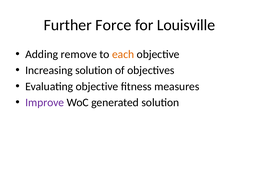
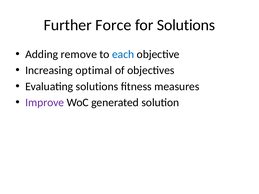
for Louisville: Louisville -> Solutions
each colour: orange -> blue
Increasing solution: solution -> optimal
Evaluating objective: objective -> solutions
